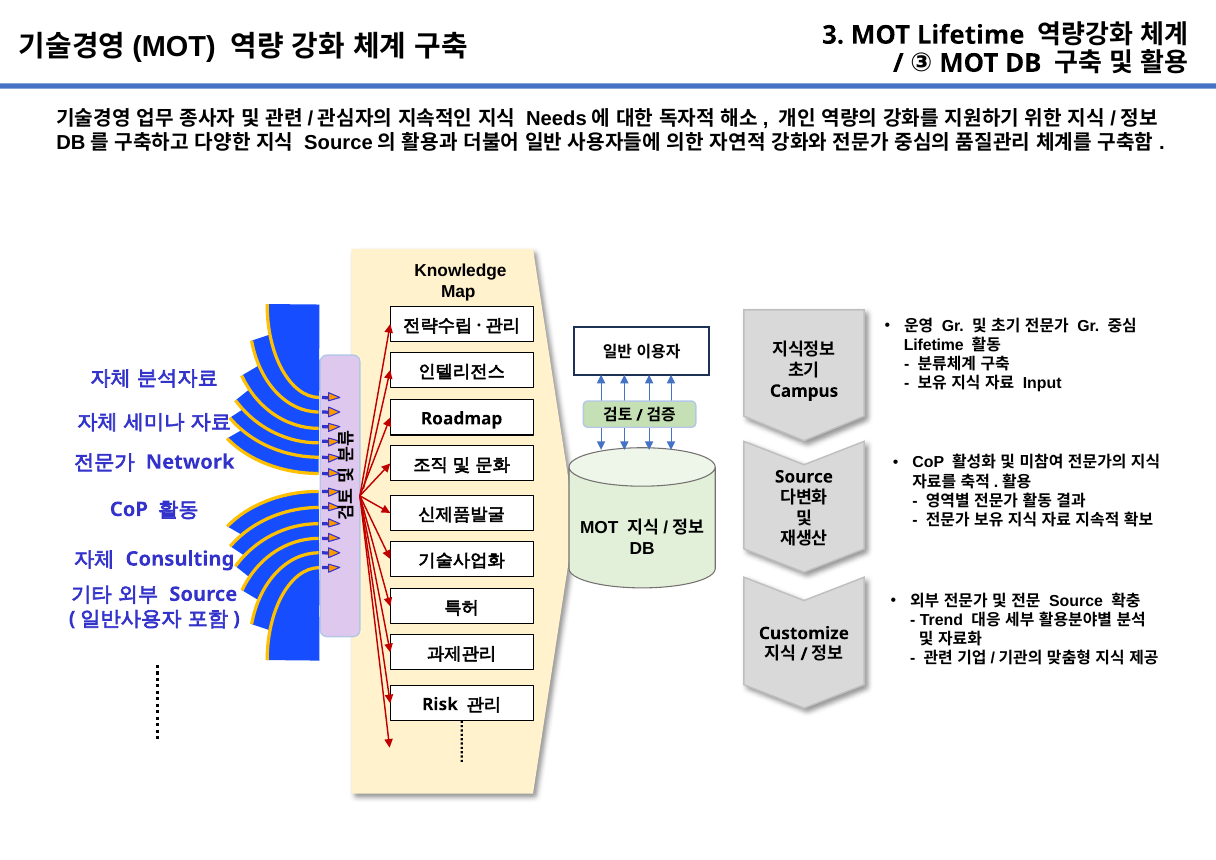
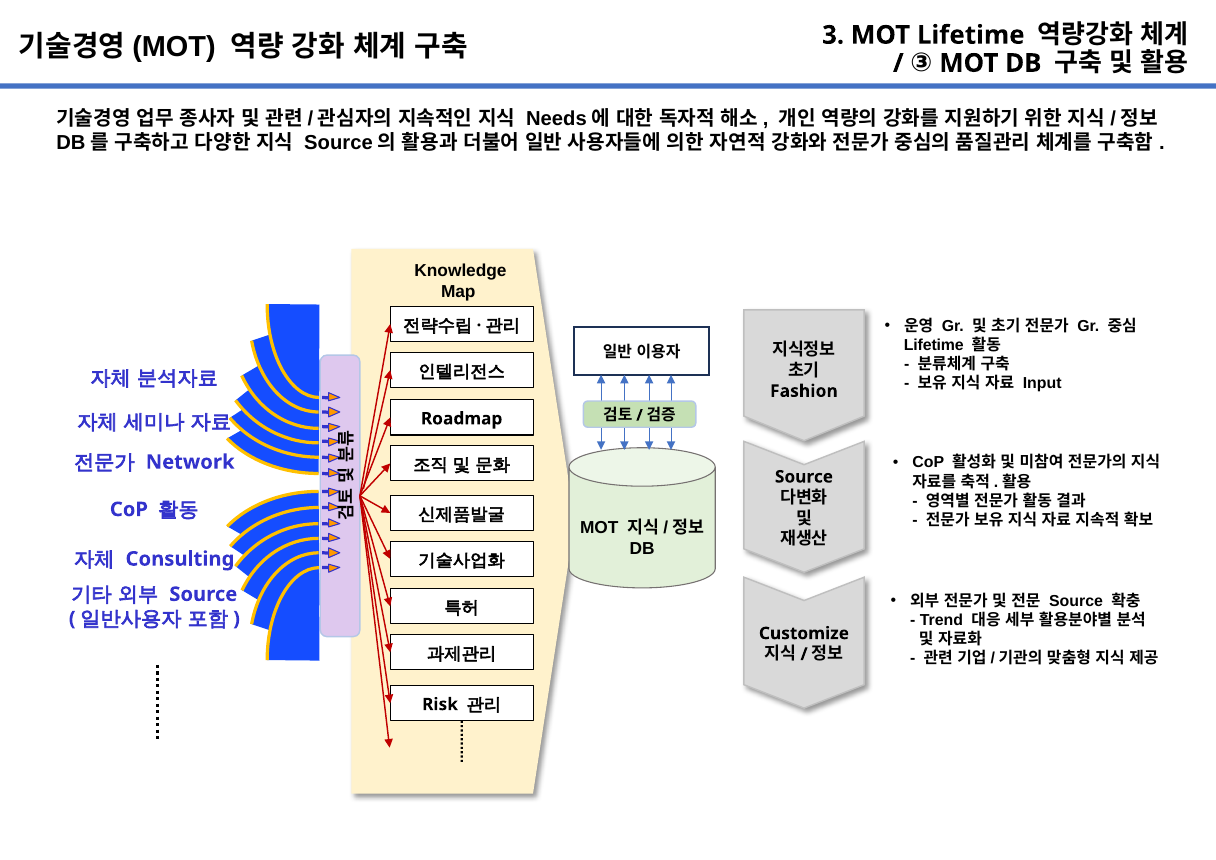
Campus: Campus -> Fashion
